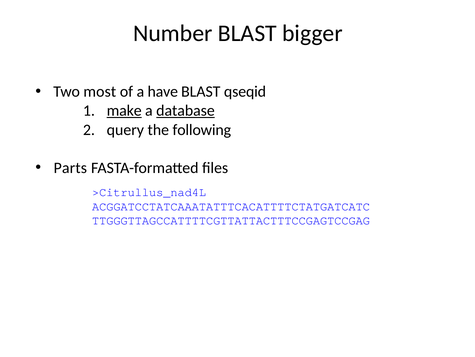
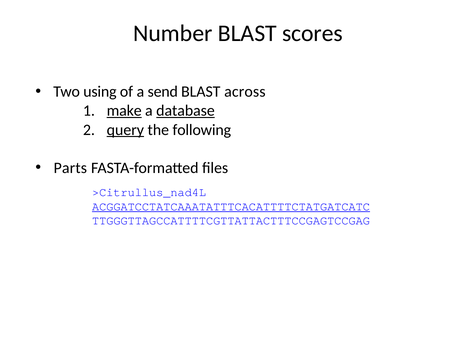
bigger: bigger -> scores
most: most -> using
have: have -> send
qseqid: qseqid -> across
query underline: none -> present
ACGGATCCTATCAAATATTTCACATTTTCTATGATCATC underline: none -> present
